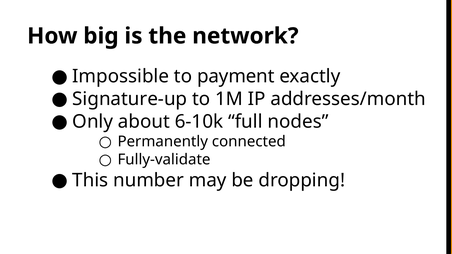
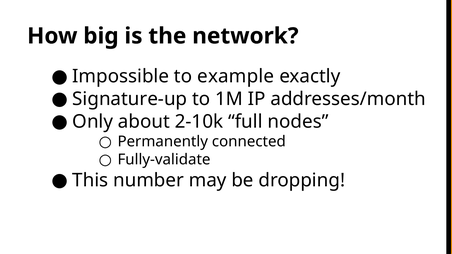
payment: payment -> example
6-10k: 6-10k -> 2-10k
